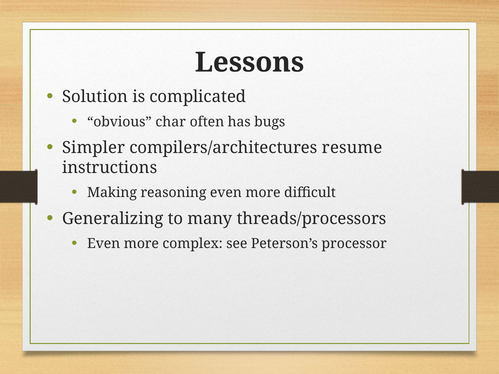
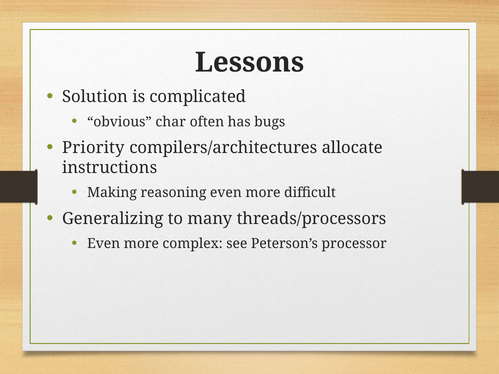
Simpler: Simpler -> Priority
resume: resume -> allocate
